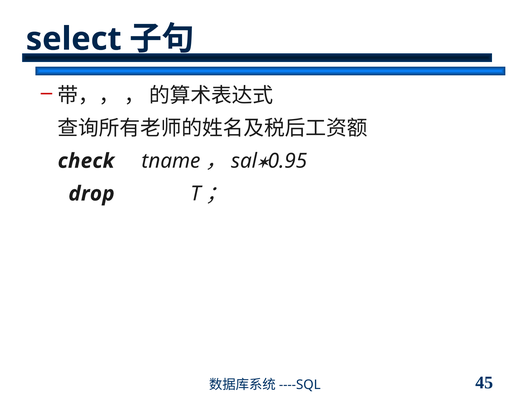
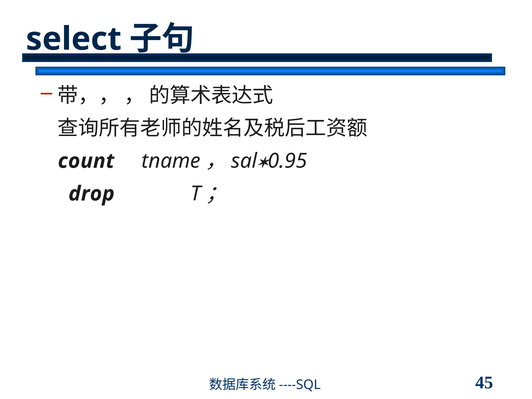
check: check -> count
